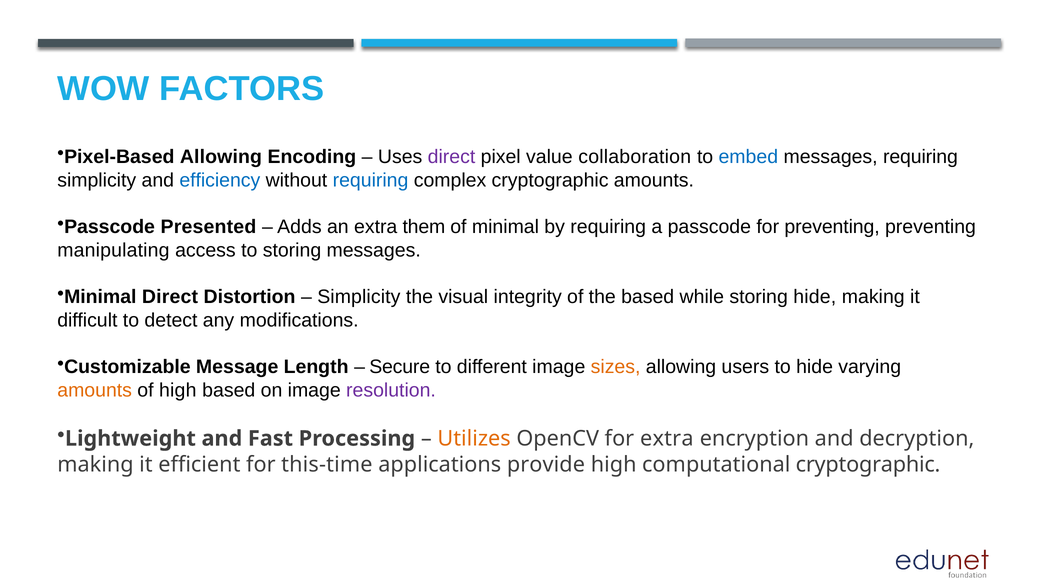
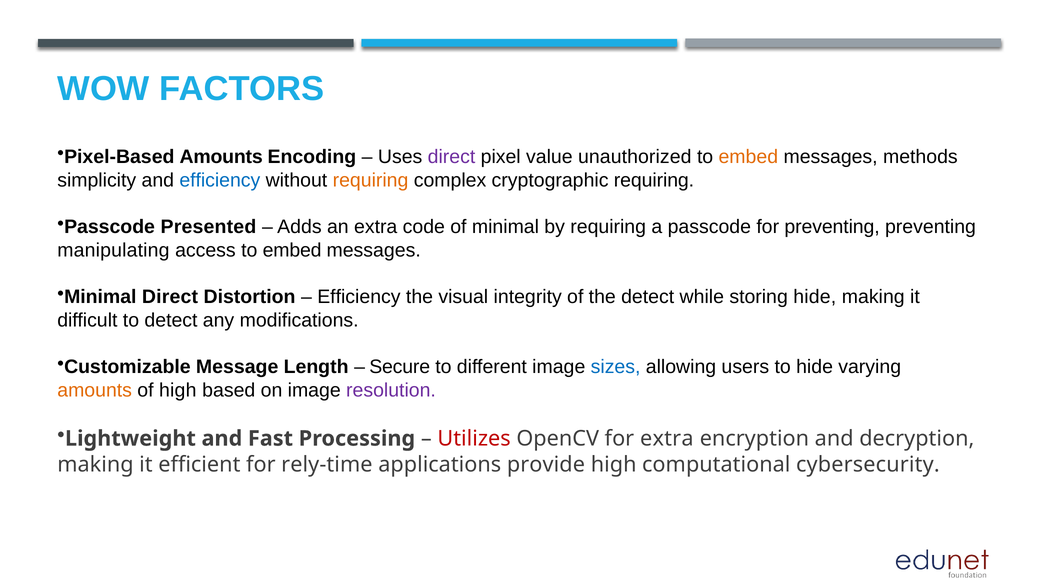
Pixel-Based Allowing: Allowing -> Amounts
collaboration: collaboration -> unauthorized
embed at (748, 157) colour: blue -> orange
messages requiring: requiring -> methods
requiring at (371, 180) colour: blue -> orange
cryptographic amounts: amounts -> requiring
them: them -> code
access to storing: storing -> embed
Simplicity at (359, 297): Simplicity -> Efficiency
the based: based -> detect
sizes colour: orange -> blue
Utilizes colour: orange -> red
this-time: this-time -> rely-time
computational cryptographic: cryptographic -> cybersecurity
